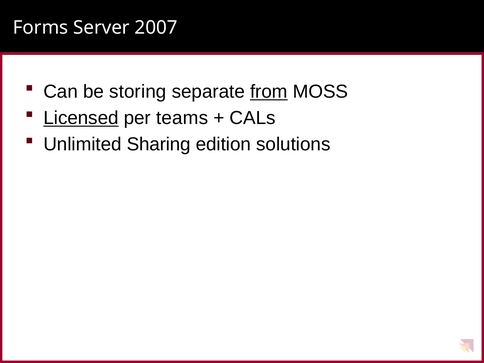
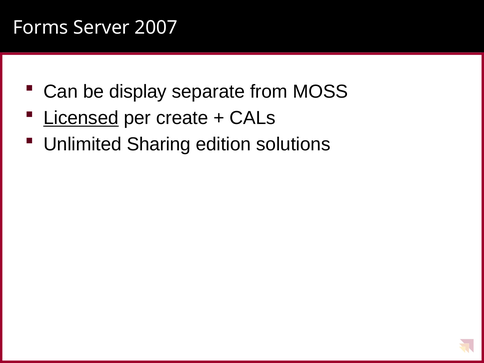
storing: storing -> display
from underline: present -> none
teams: teams -> create
